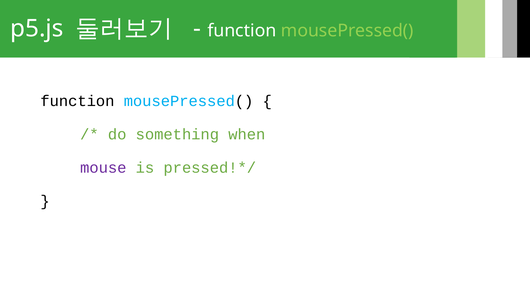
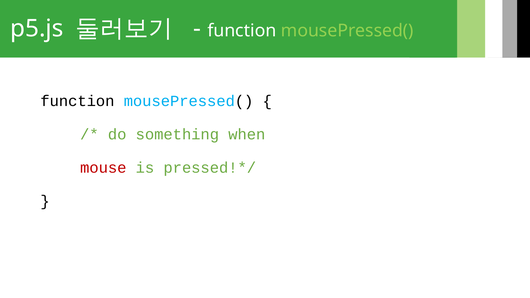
mouse colour: purple -> red
